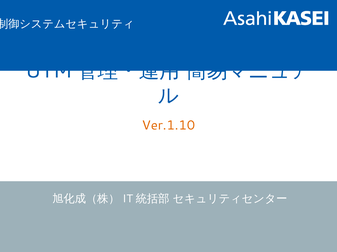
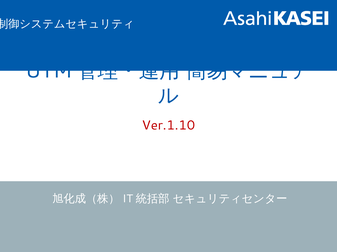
Ver.1.10 colour: orange -> red
